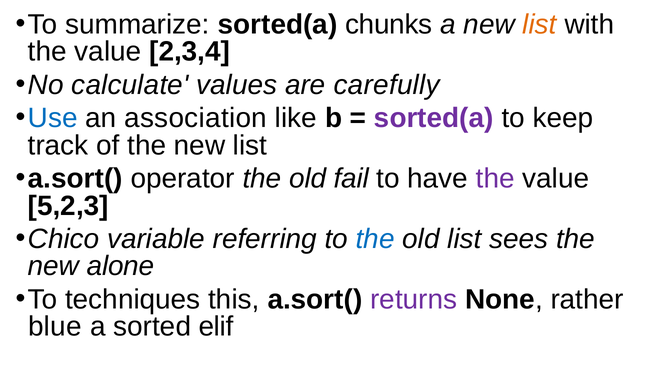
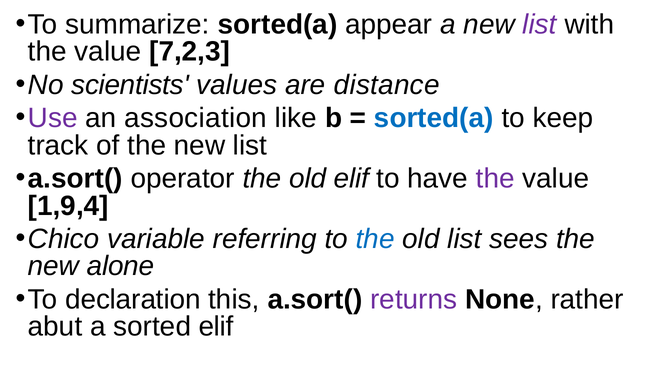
chunks: chunks -> appear
list at (540, 25) colour: orange -> purple
2,3,4: 2,3,4 -> 7,2,3
calculate: calculate -> scientists
carefully: carefully -> distance
Use colour: blue -> purple
sorted(a at (434, 118) colour: purple -> blue
old fail: fail -> elif
5,2,3: 5,2,3 -> 1,9,4
techniques: techniques -> declaration
blue: blue -> abut
